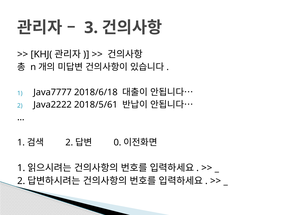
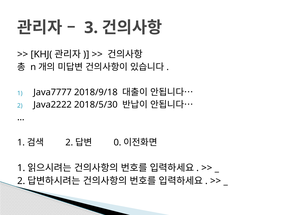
2018/6/18: 2018/6/18 -> 2018/9/18
2018/5/61: 2018/5/61 -> 2018/5/30
